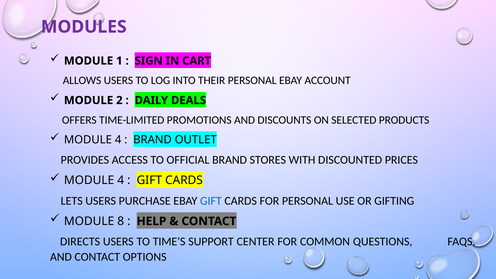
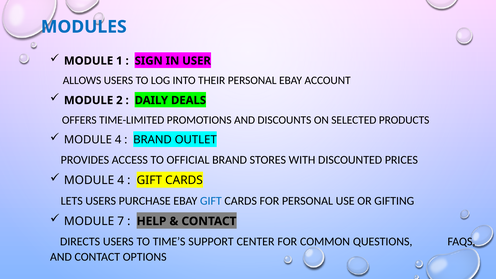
MODULES colour: purple -> blue
CART: CART -> USER
8: 8 -> 7
